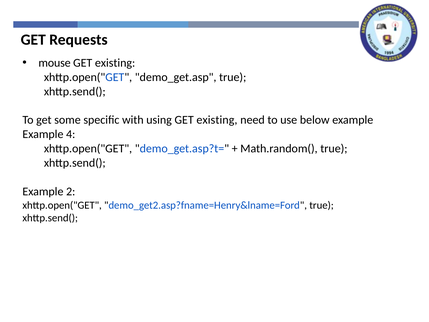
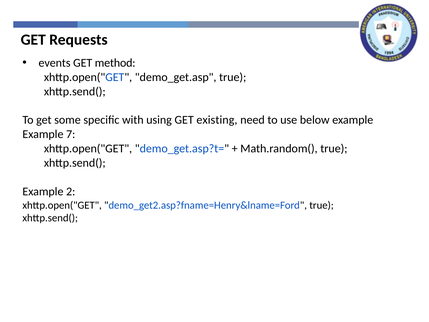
mouse: mouse -> events
existing at (115, 63): existing -> method
4: 4 -> 7
